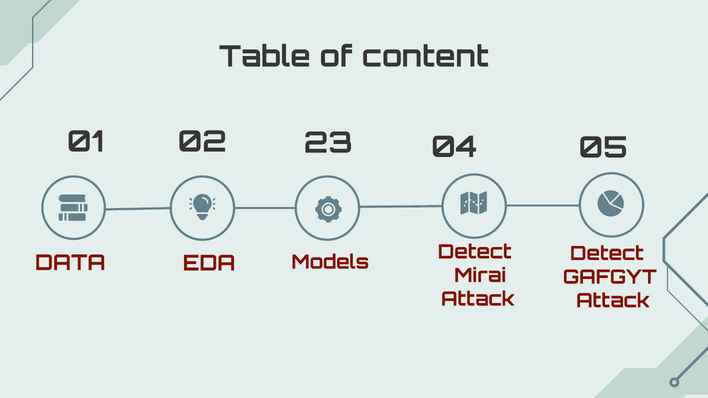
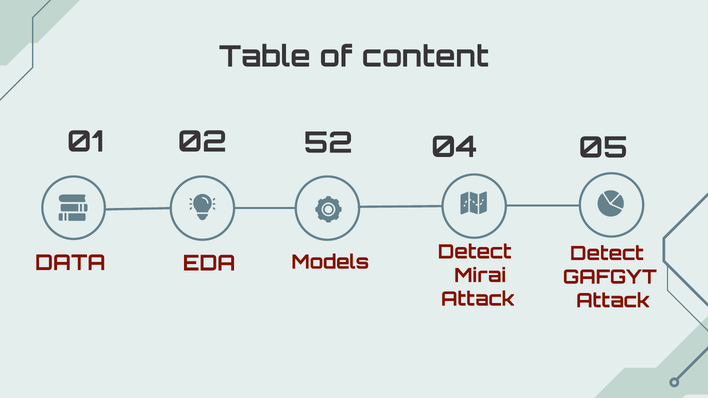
23: 23 -> 52
